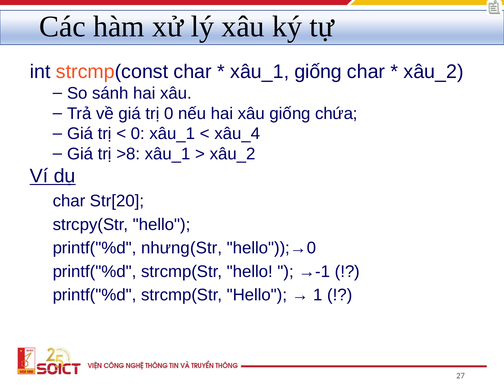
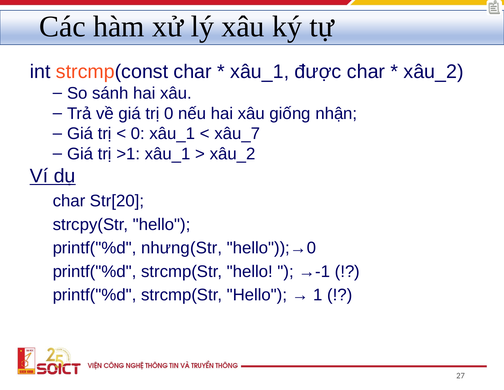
xâu_1 giống: giống -> được
chứa: chứa -> nhận
xâu_4: xâu_4 -> xâu_7
>8: >8 -> >1
